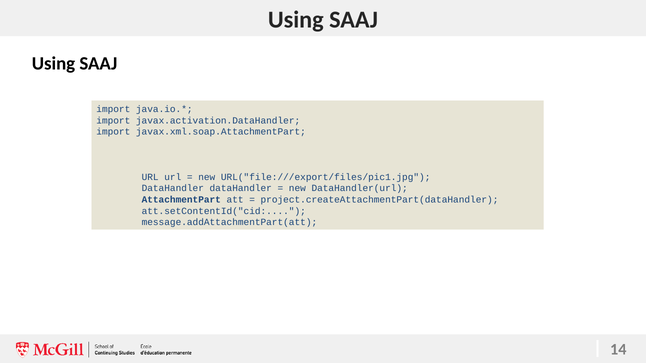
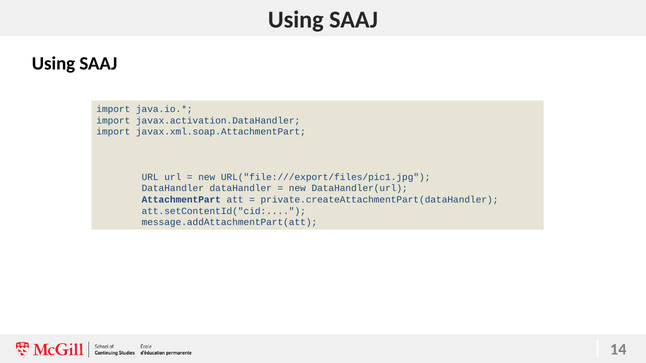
project.createAttachmentPart(dataHandler: project.createAttachmentPart(dataHandler -> private.createAttachmentPart(dataHandler
